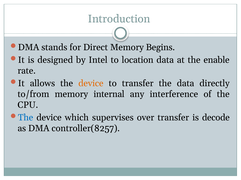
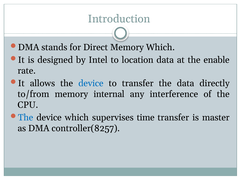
Memory Begins: Begins -> Which
device at (91, 84) colour: orange -> blue
over: over -> time
decode: decode -> master
